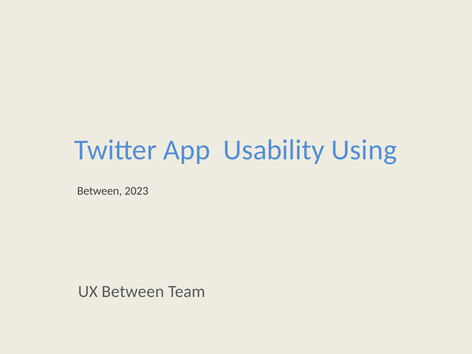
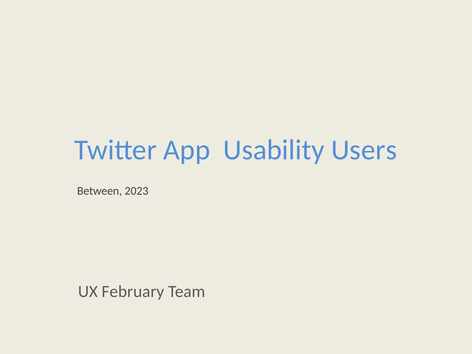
Using: Using -> Users
UX Between: Between -> February
